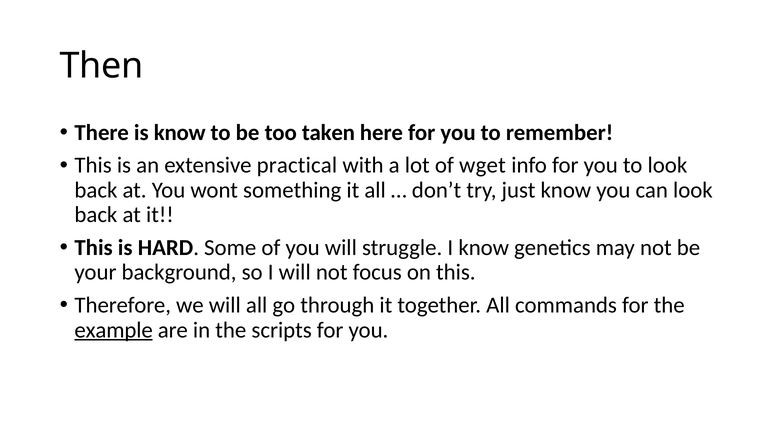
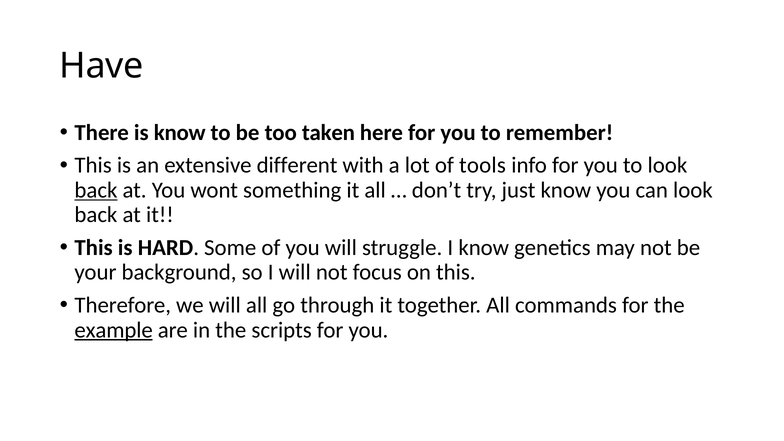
Then: Then -> Have
practical: practical -> different
wget: wget -> tools
back at (96, 190) underline: none -> present
